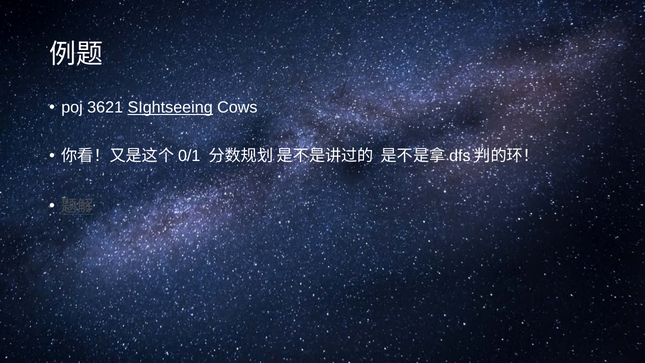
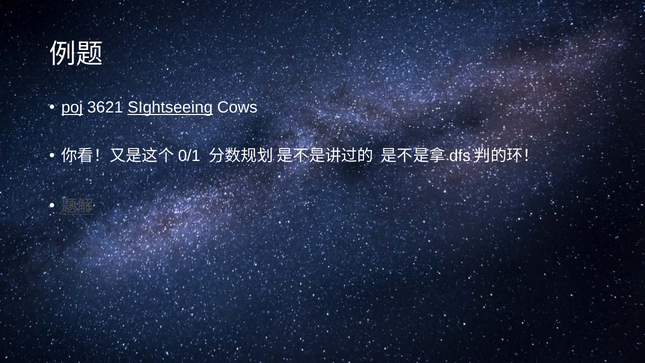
poj underline: none -> present
